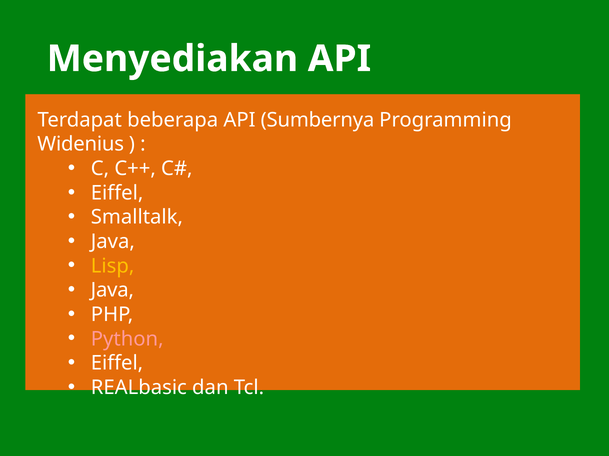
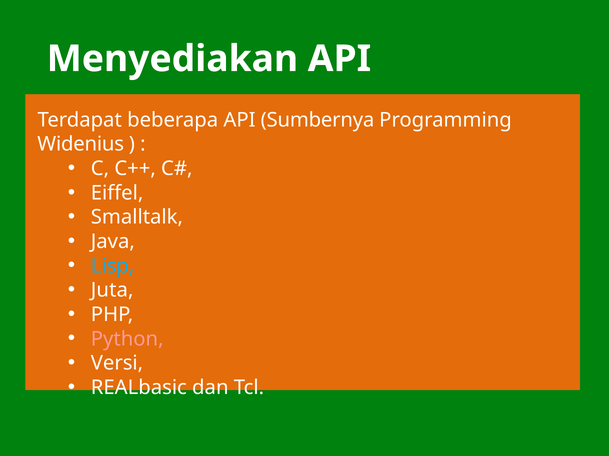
Lisp colour: yellow -> light blue
Java at (112, 291): Java -> Juta
Eiffel at (117, 364): Eiffel -> Versi
